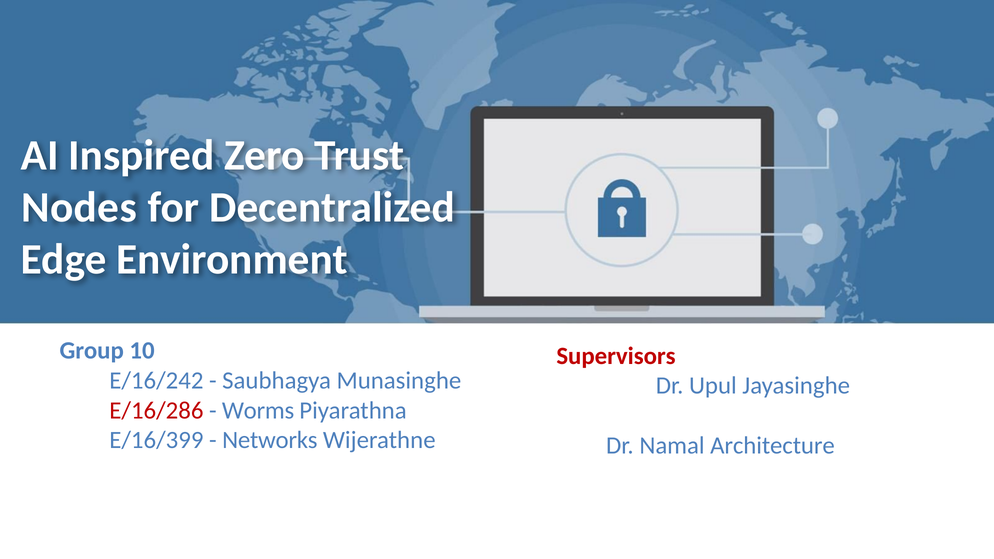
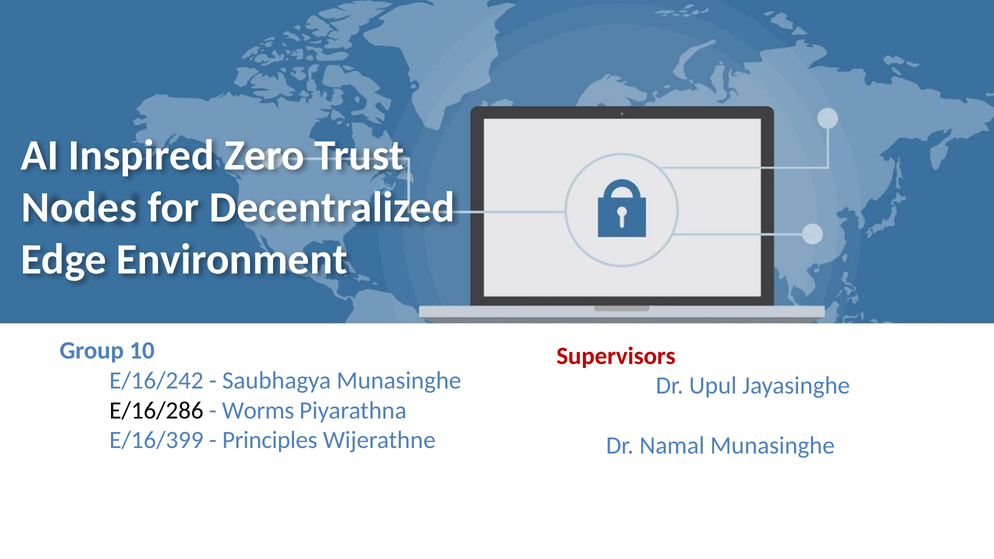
E/16/286 colour: red -> black
Networks: Networks -> Principles
Namal Architecture: Architecture -> Munasinghe
